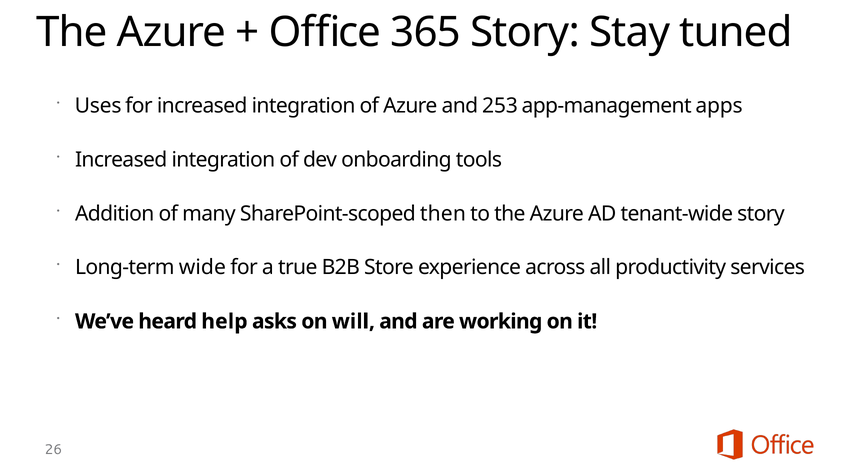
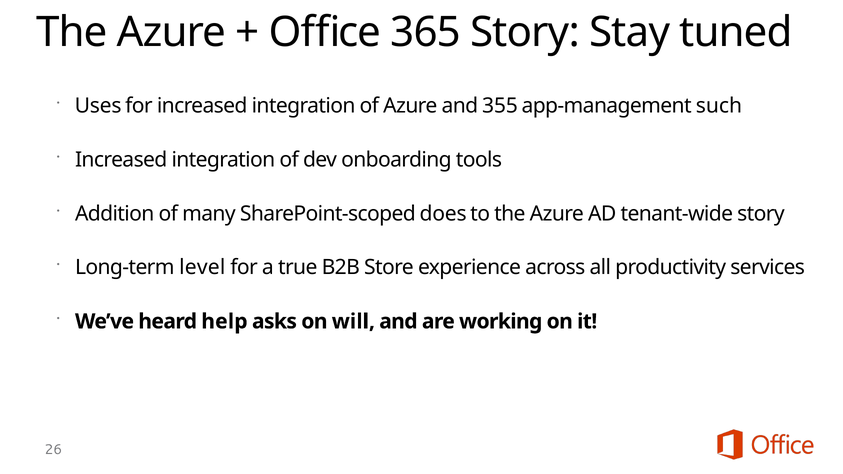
253: 253 -> 355
apps: apps -> such
then: then -> does
wide: wide -> level
